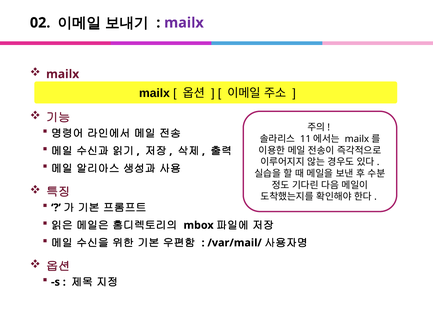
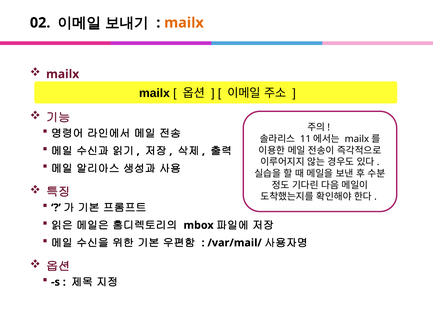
mailx at (184, 23) colour: purple -> orange
